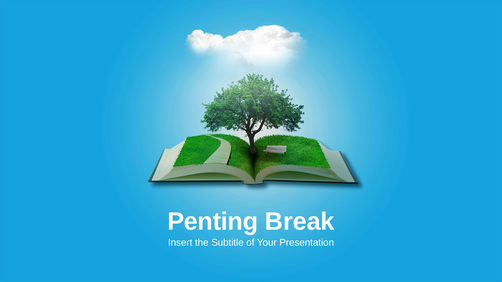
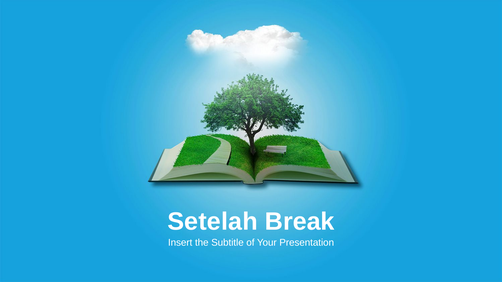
Penting: Penting -> Setelah
